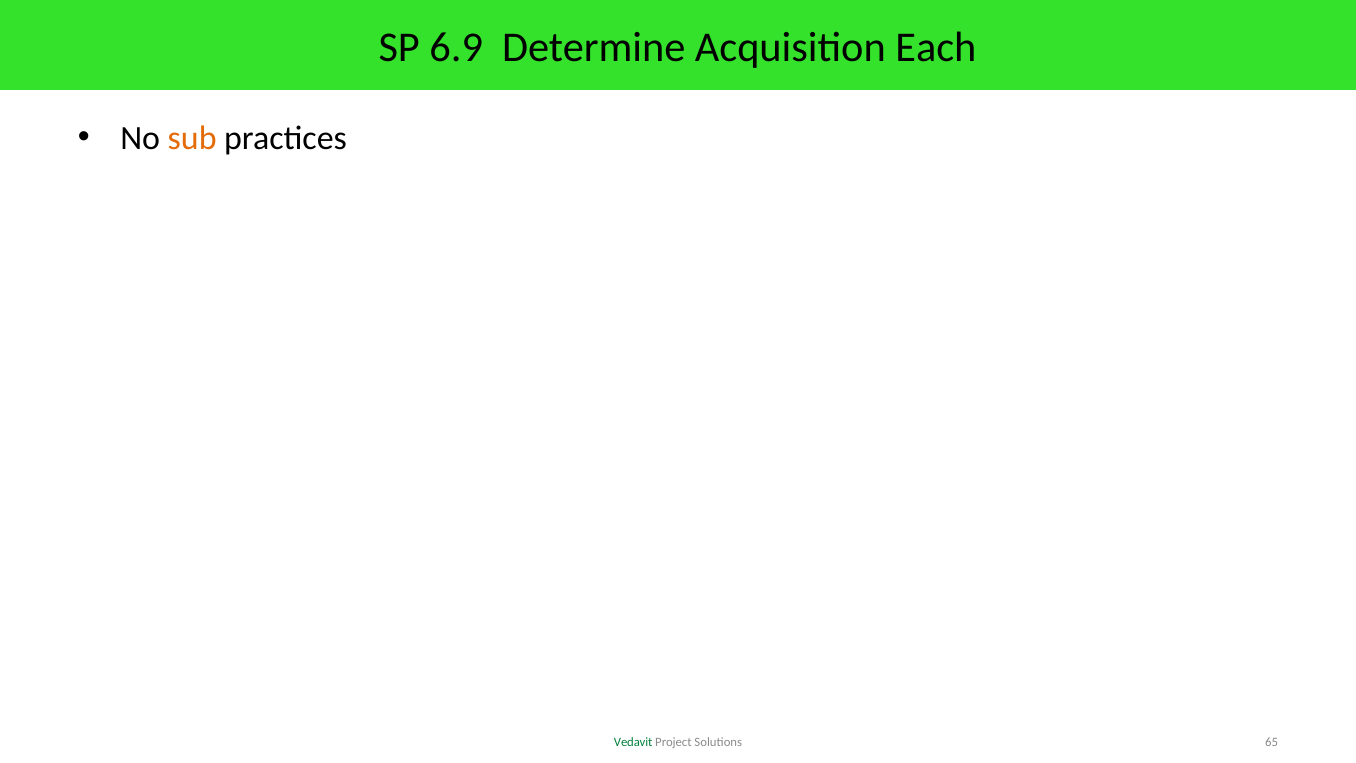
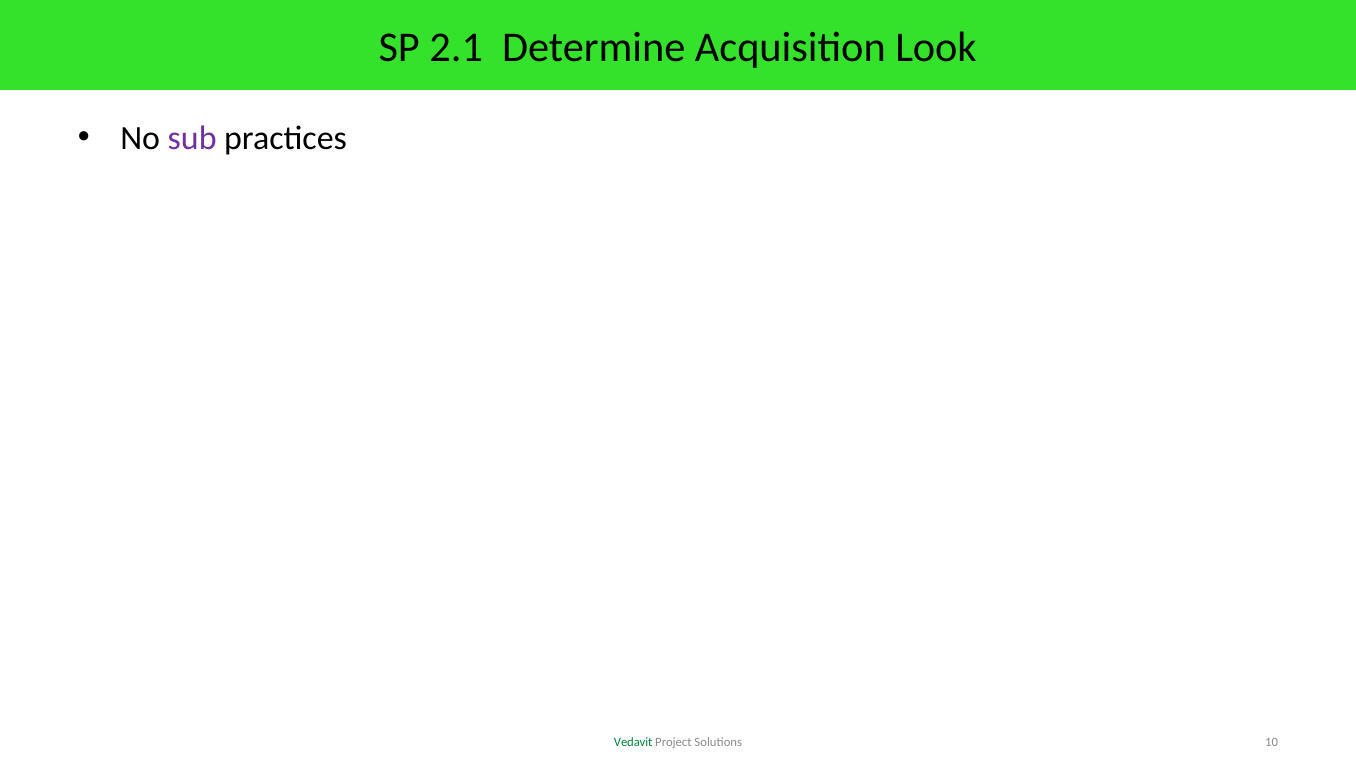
6.9: 6.9 -> 2.1
Each: Each -> Look
sub colour: orange -> purple
65: 65 -> 10
